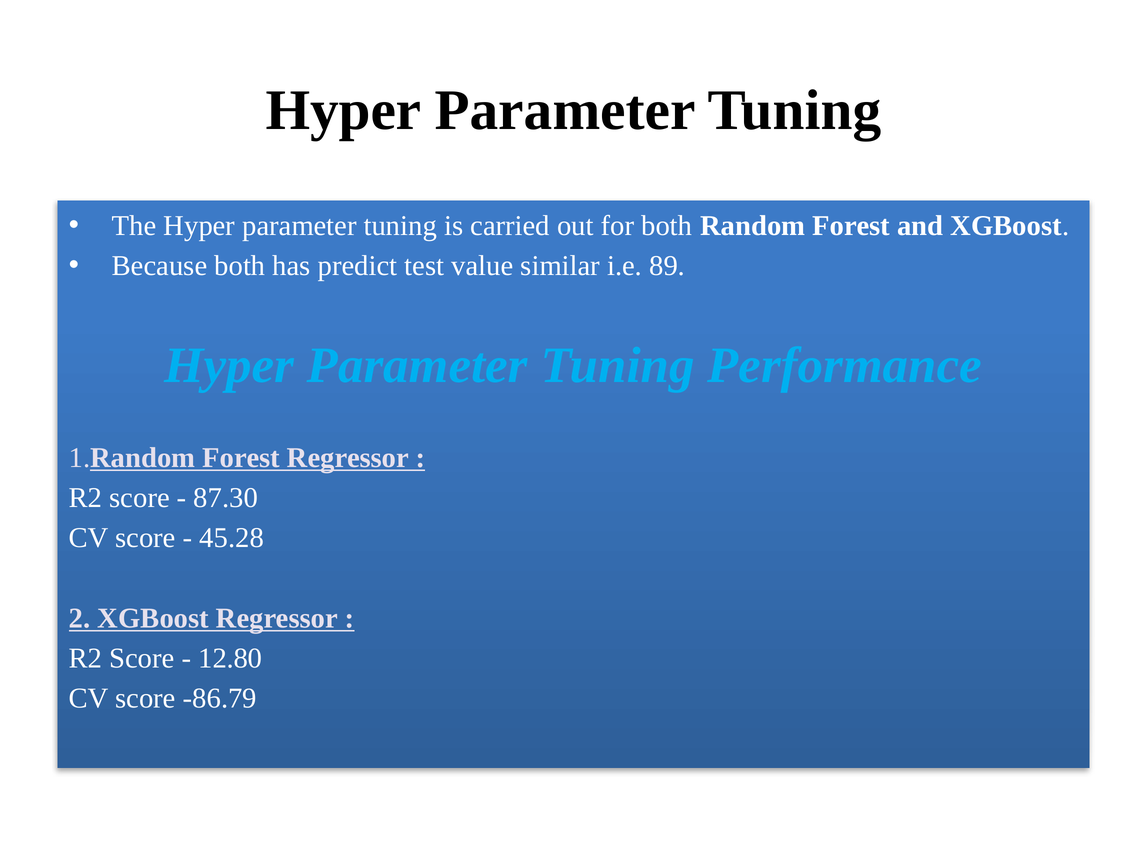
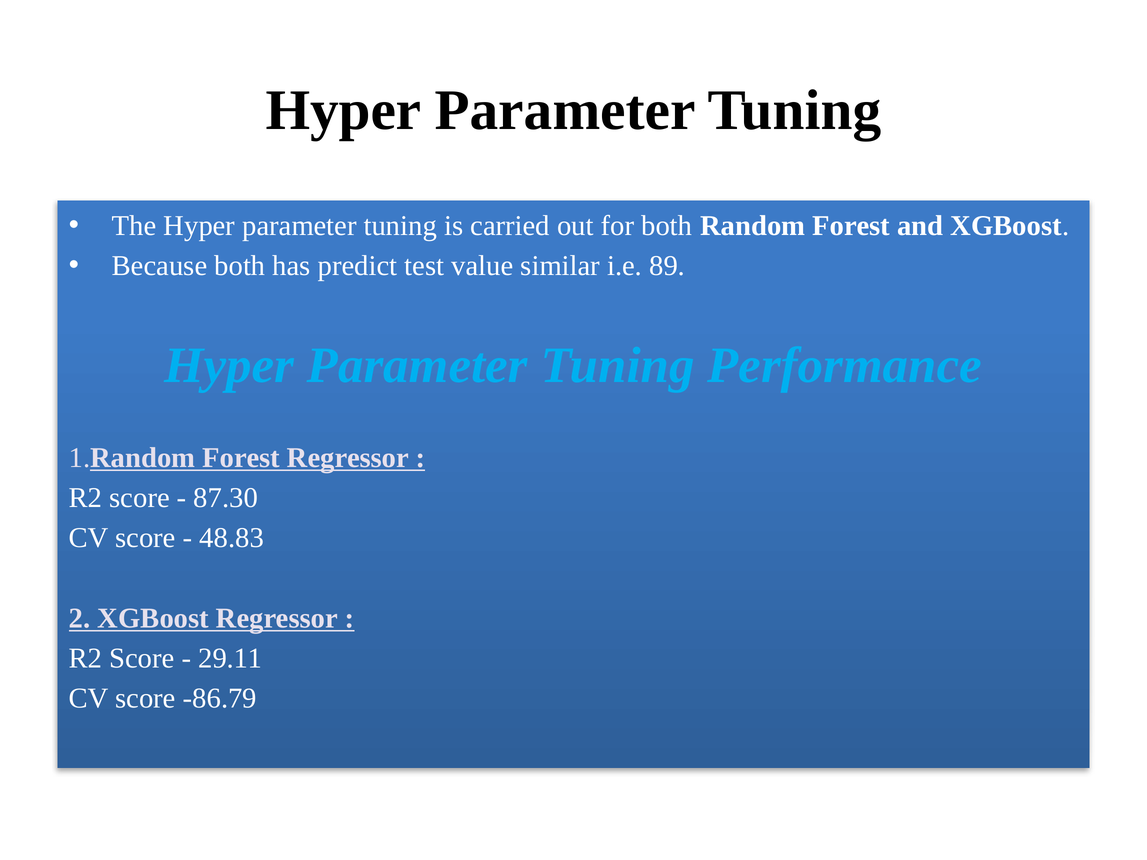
45.28: 45.28 -> 48.83
12.80: 12.80 -> 29.11
